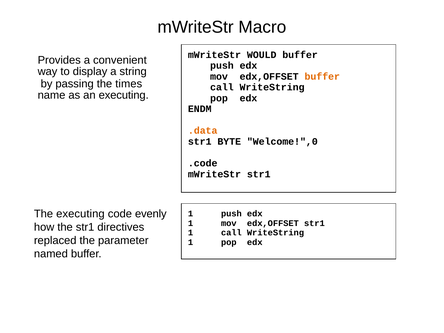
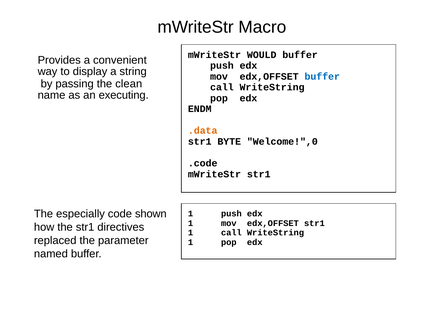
buffer at (322, 76) colour: orange -> blue
times: times -> clean
The executing: executing -> especially
evenly: evenly -> shown
